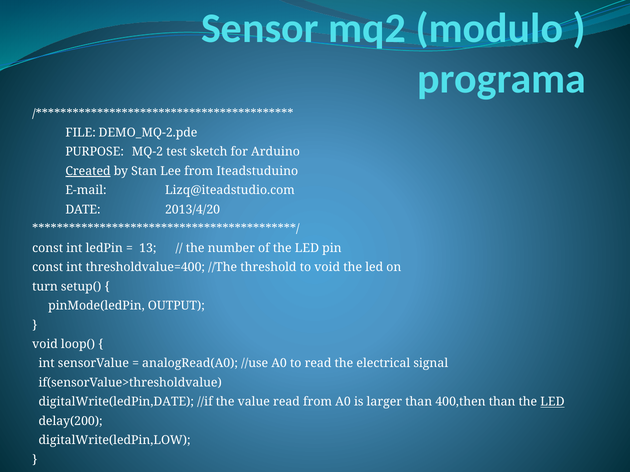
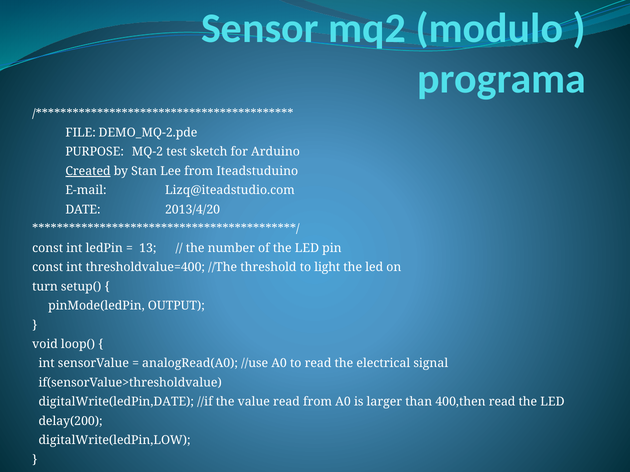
to void: void -> light
400,then than: than -> read
LED at (552, 402) underline: present -> none
